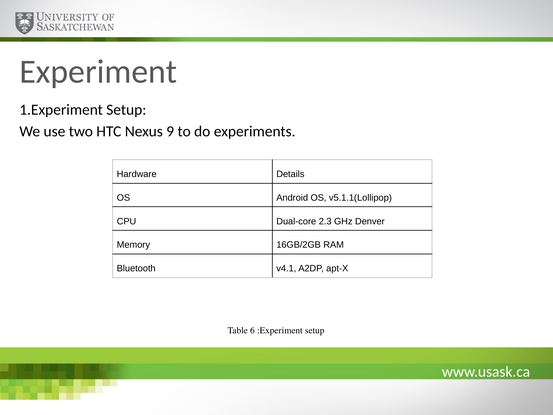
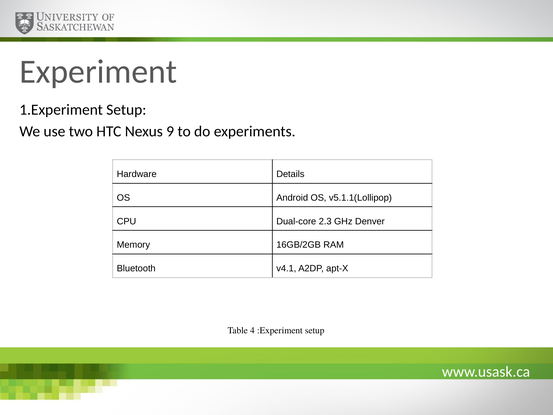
6: 6 -> 4
